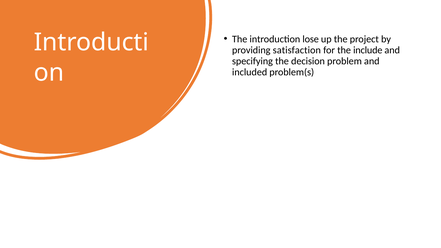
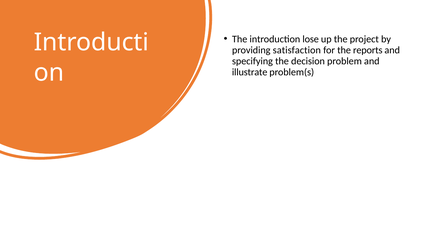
include: include -> reports
included: included -> illustrate
